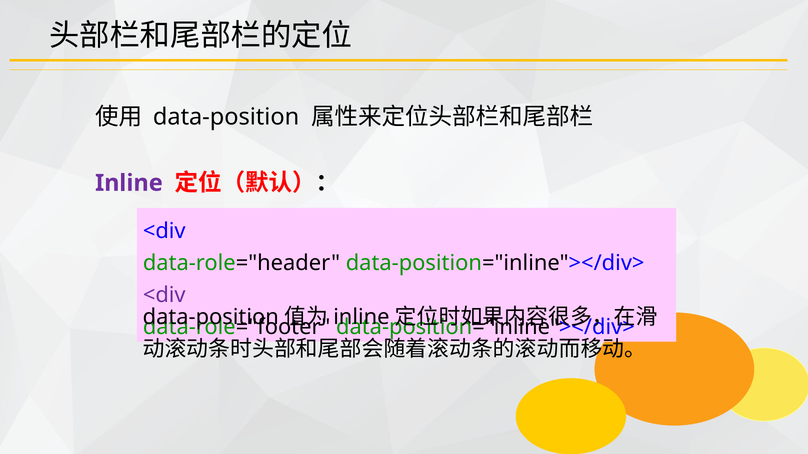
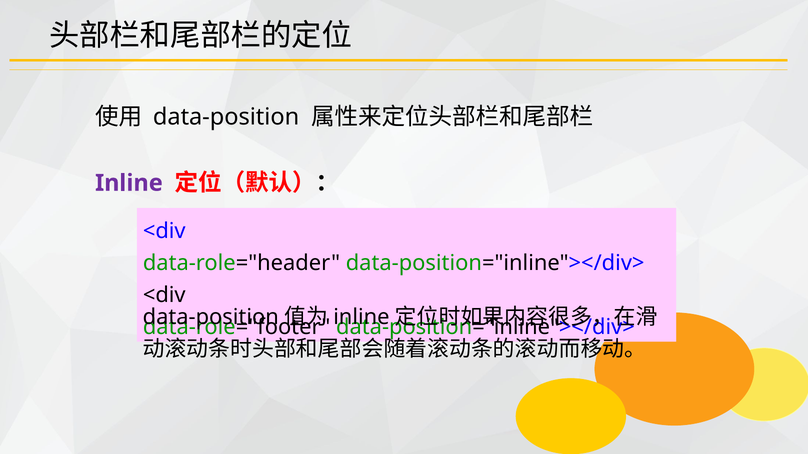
<div at (164, 296) colour: purple -> black
